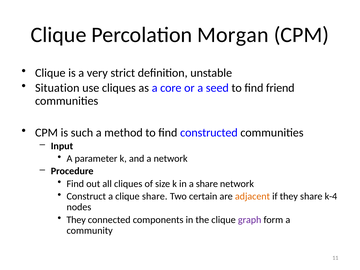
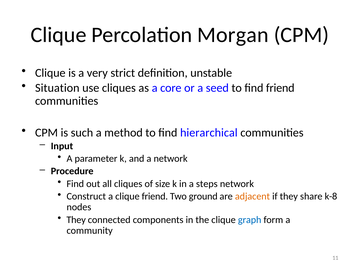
constructed: constructed -> hierarchical
a share: share -> steps
clique share: share -> friend
certain: certain -> ground
k-4: k-4 -> k-8
graph colour: purple -> blue
